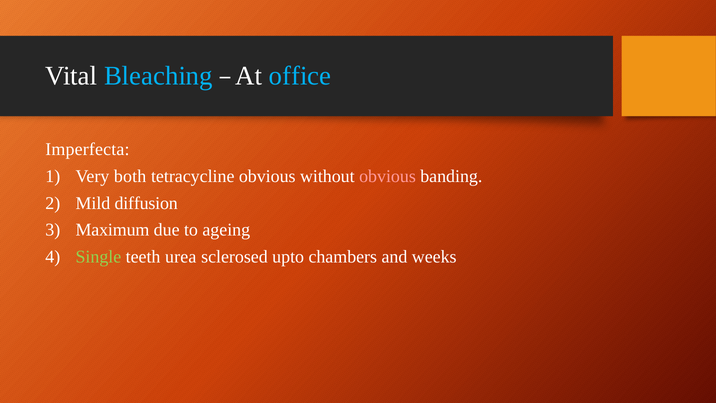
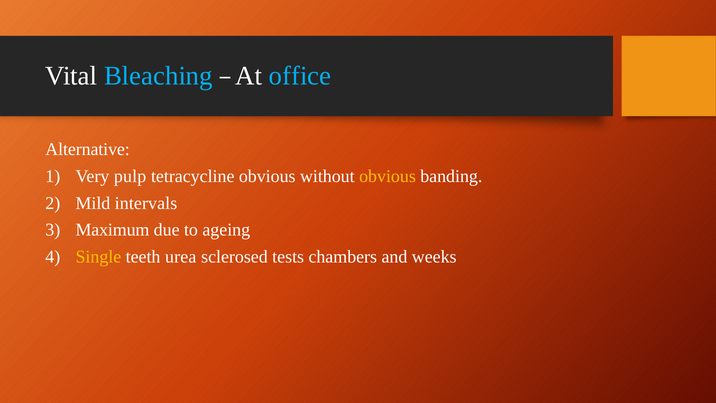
Imperfecta: Imperfecta -> Alternative
both: both -> pulp
obvious at (388, 176) colour: pink -> yellow
diffusion: diffusion -> intervals
Single colour: light green -> yellow
upto: upto -> tests
